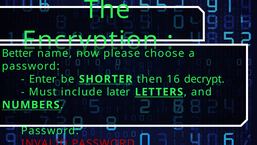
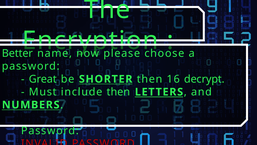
Enter: Enter -> Great
include later: later -> then
